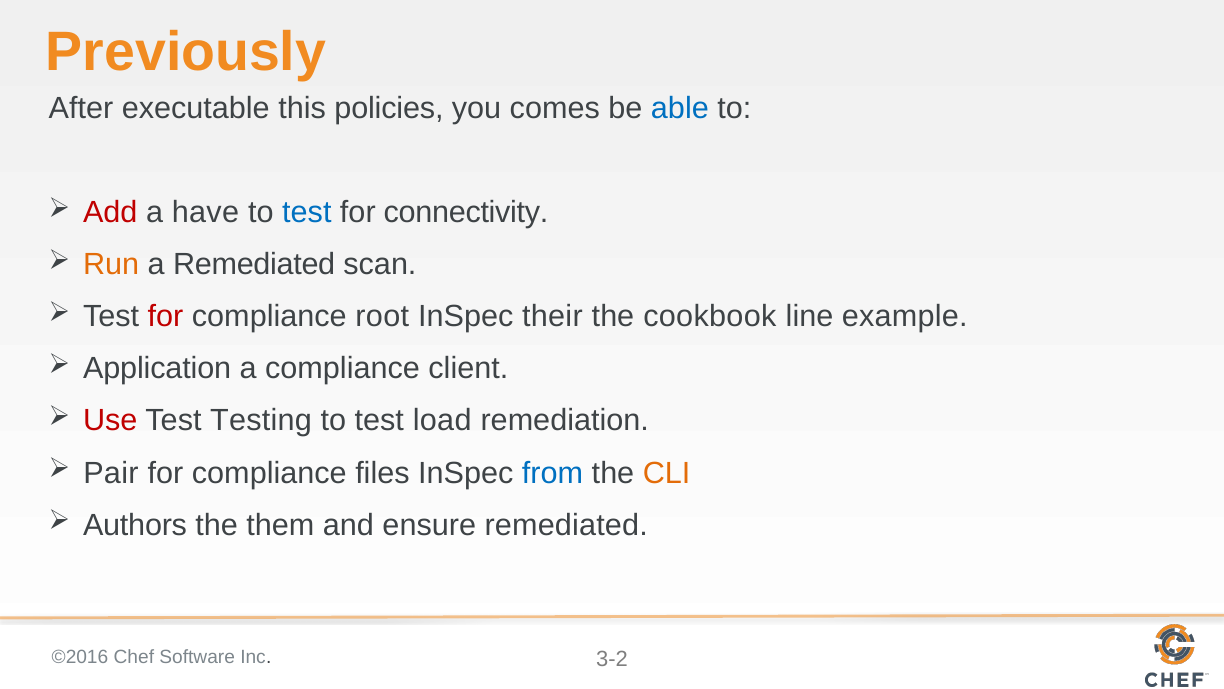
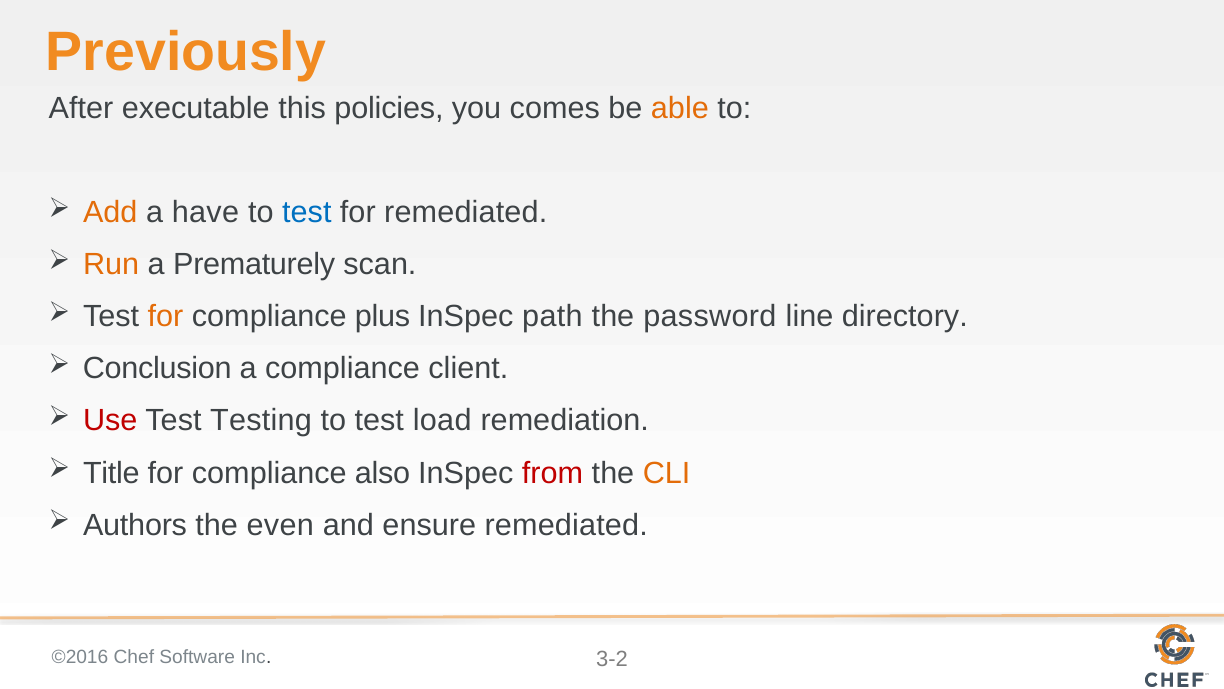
able colour: blue -> orange
Add colour: red -> orange
for connectivity: connectivity -> remediated
a Remediated: Remediated -> Prematurely
for at (165, 317) colour: red -> orange
root: root -> plus
their: their -> path
cookbook: cookbook -> password
example: example -> directory
Application: Application -> Conclusion
Pair: Pair -> Title
files: files -> also
from colour: blue -> red
them: them -> even
